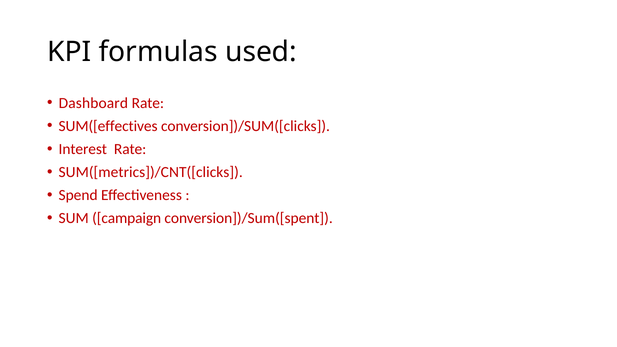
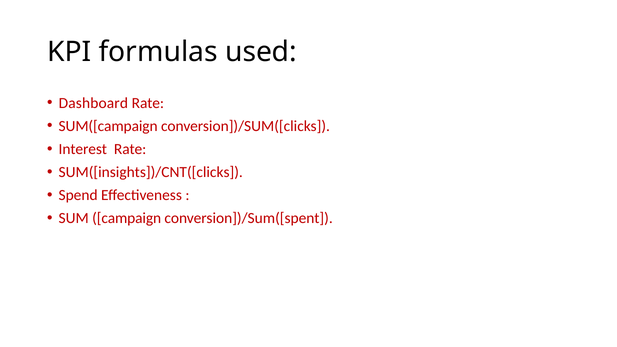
SUM([effectives: SUM([effectives -> SUM([campaign
SUM([metrics])/CNT([clicks: SUM([metrics])/CNT([clicks -> SUM([insights])/CNT([clicks
